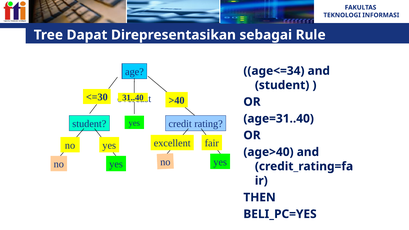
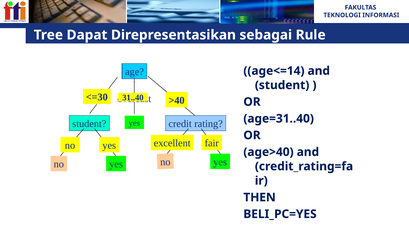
age<=34: age<=34 -> age<=14
